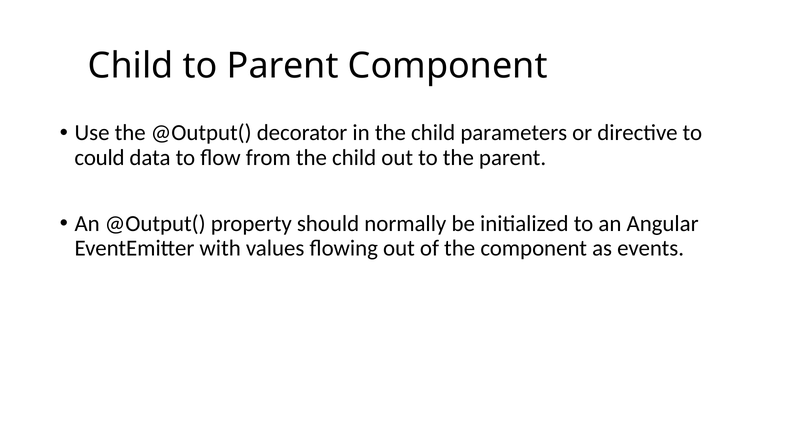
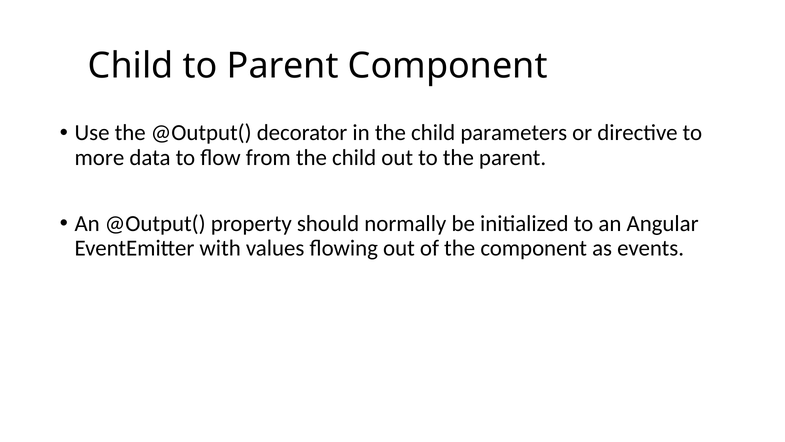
could: could -> more
